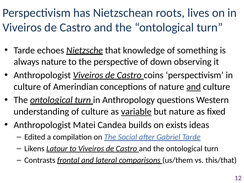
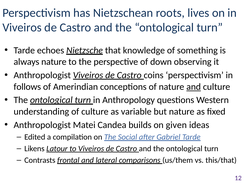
culture at (27, 87): culture -> follows
variable underline: present -> none
exists: exists -> given
